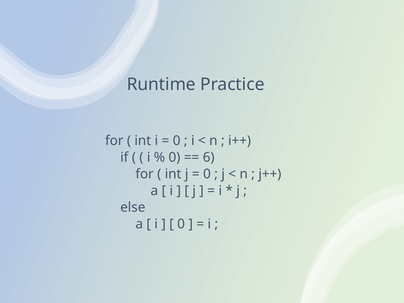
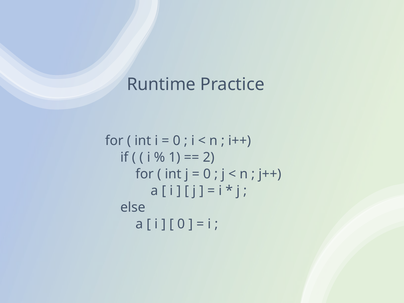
0 at (174, 157): 0 -> 1
6: 6 -> 2
